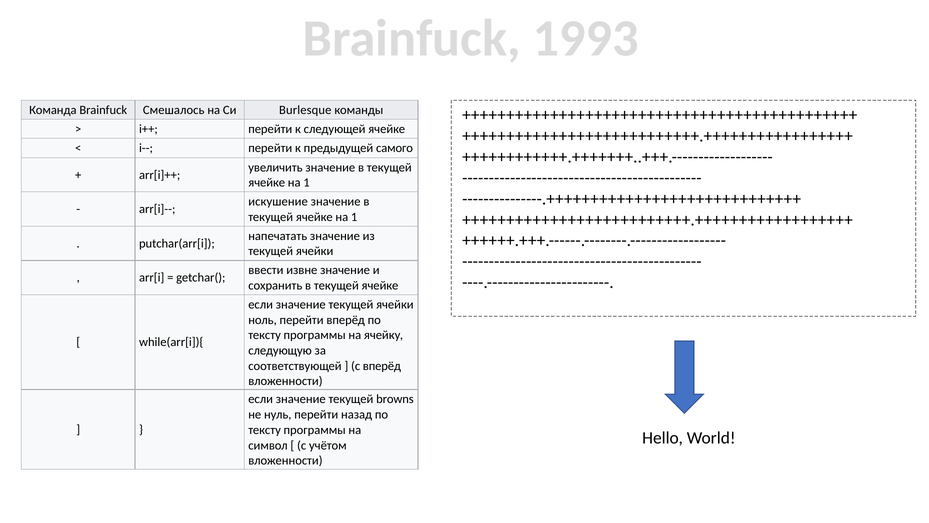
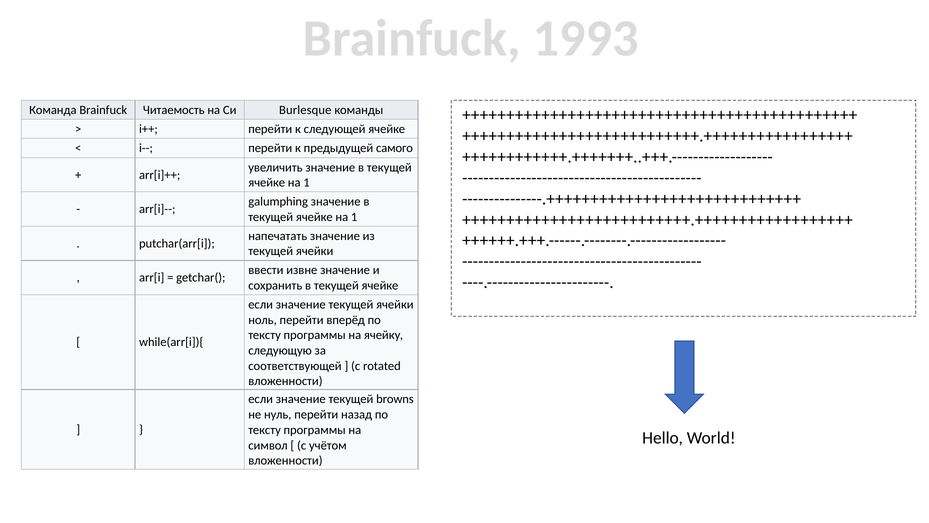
Смешалось: Смешалось -> Читаемость
искушение: искушение -> galumphing
с вперёд: вперёд -> rotated
